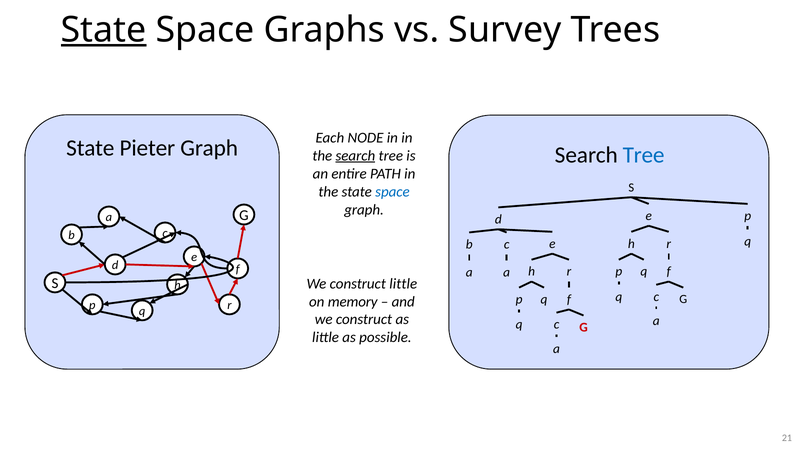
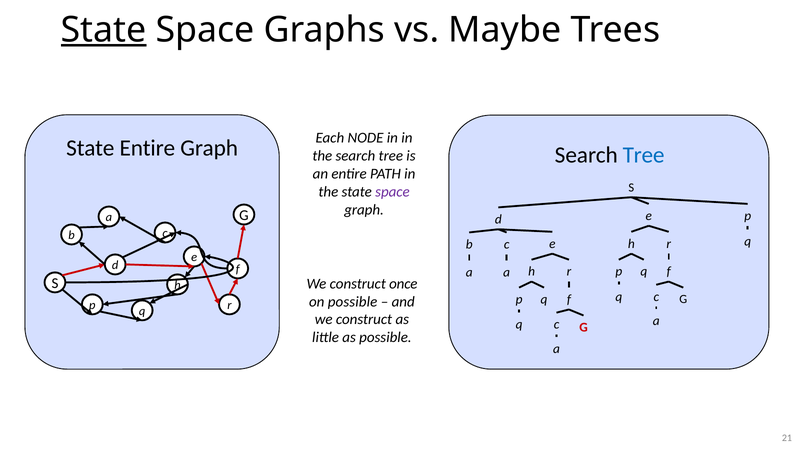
Survey: Survey -> Maybe
State Pieter: Pieter -> Entire
search at (355, 156) underline: present -> none
space at (392, 192) colour: blue -> purple
construct little: little -> once
on memory: memory -> possible
